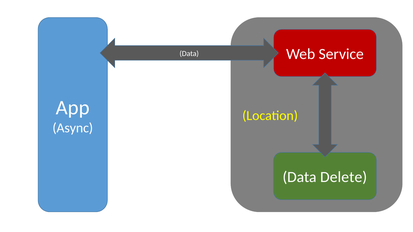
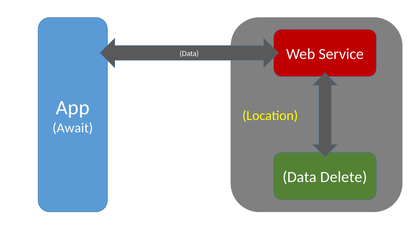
Async: Async -> Await
